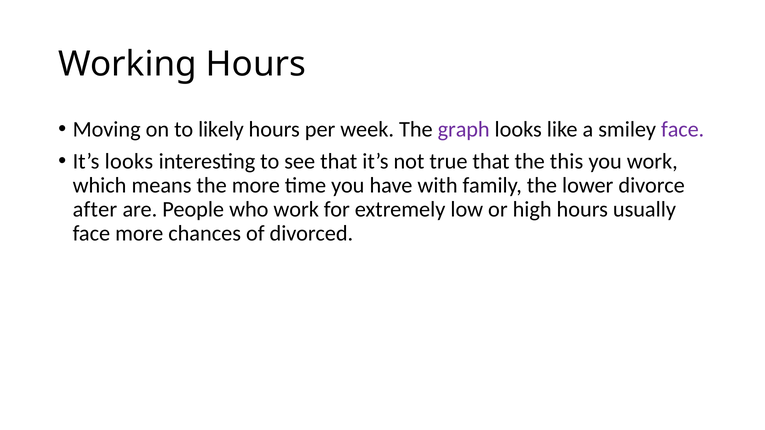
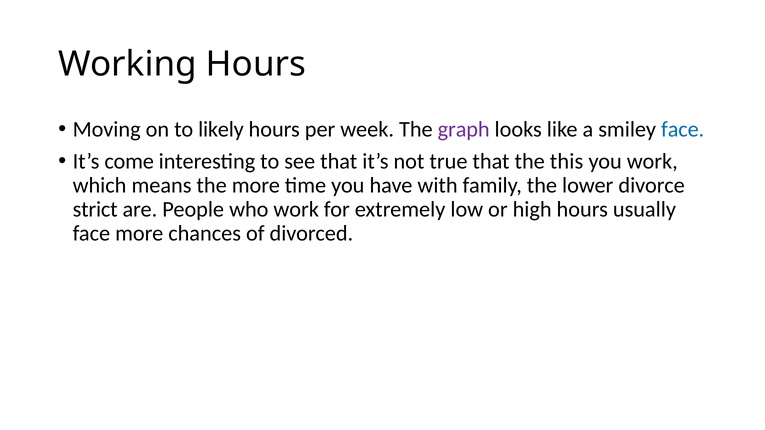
face at (683, 129) colour: purple -> blue
It’s looks: looks -> come
after: after -> strict
